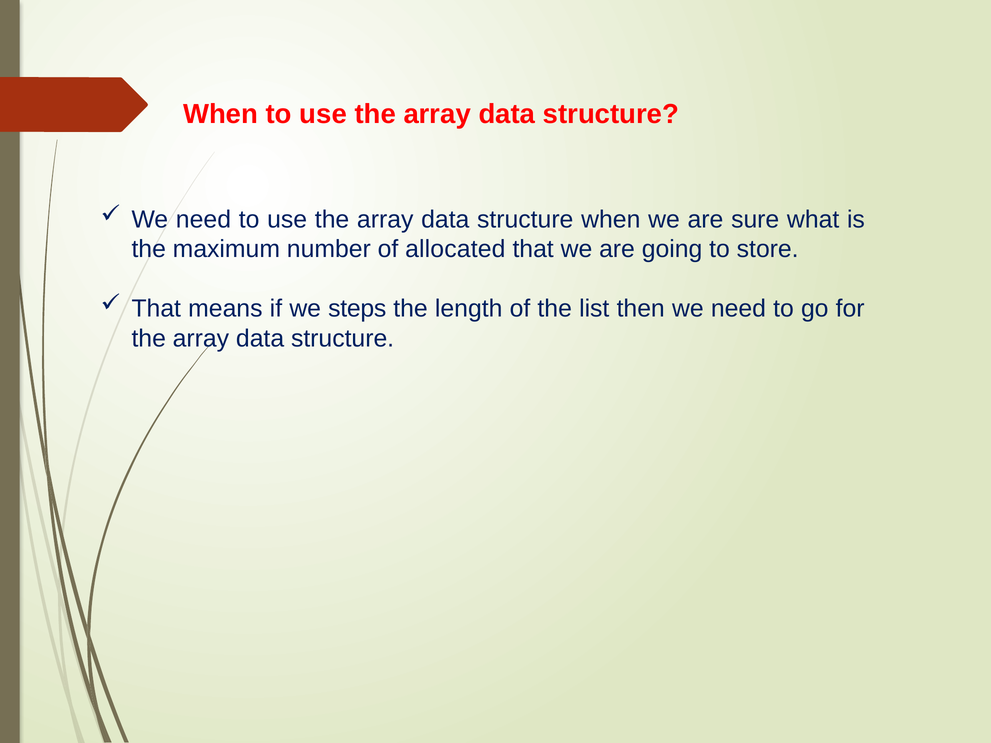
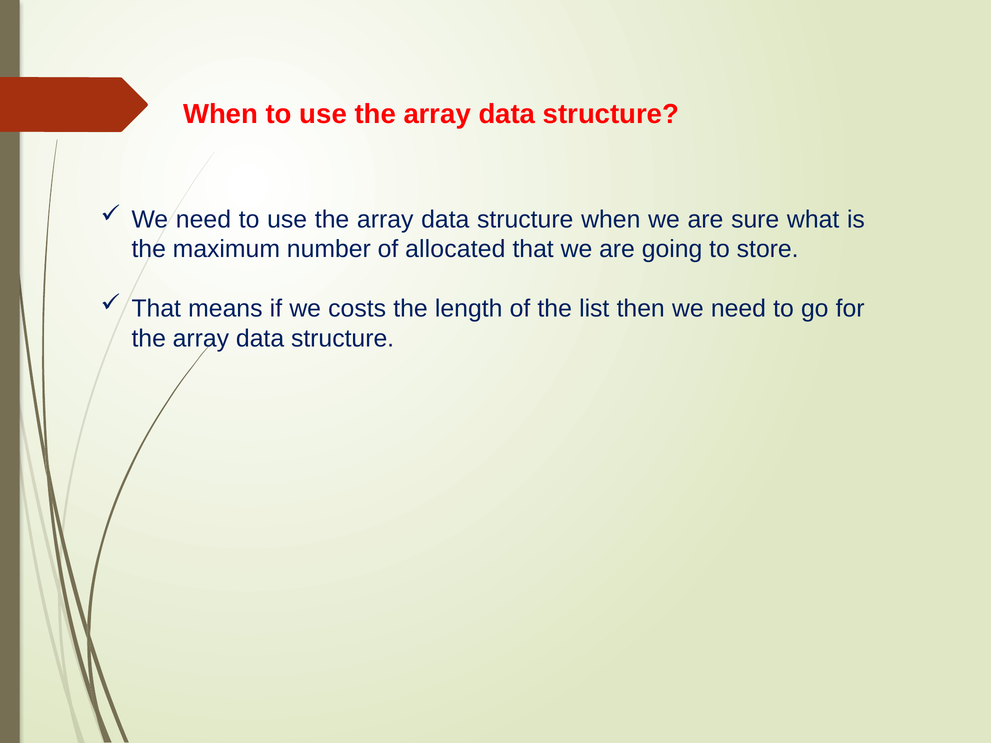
steps: steps -> costs
